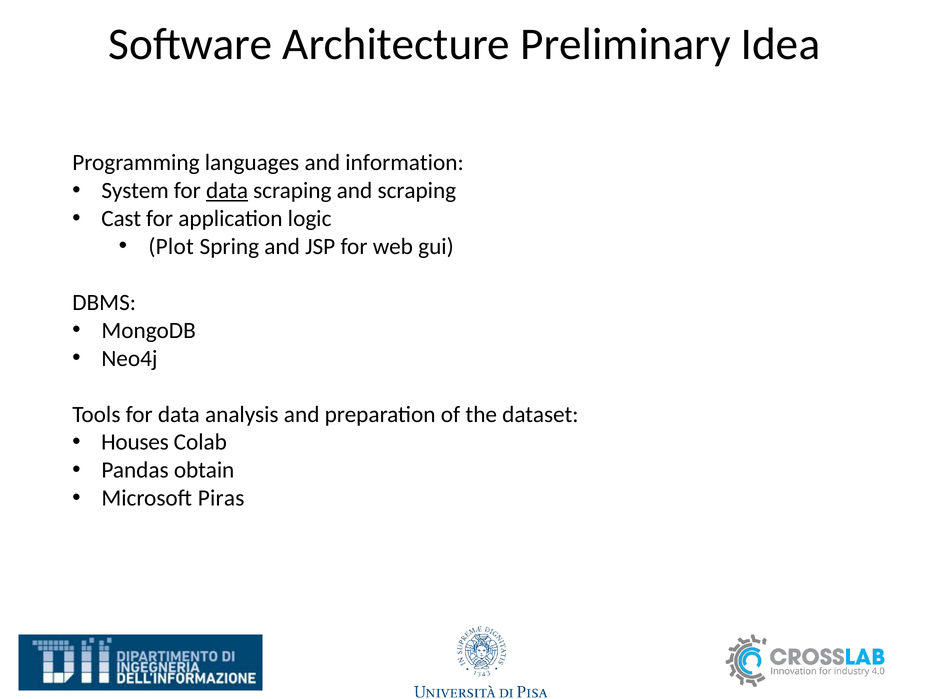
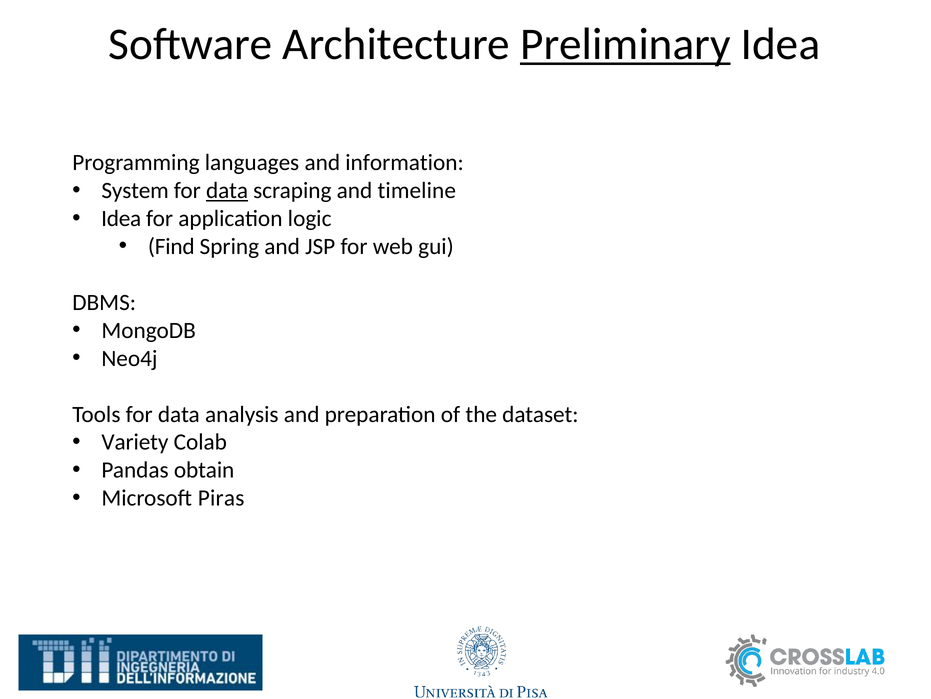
Preliminary underline: none -> present
and scraping: scraping -> timeline
Cast at (121, 218): Cast -> Idea
Plot: Plot -> Find
Houses: Houses -> Variety
